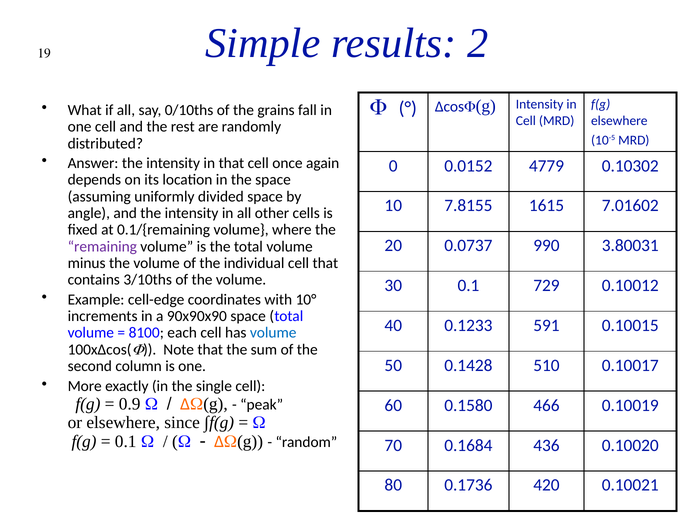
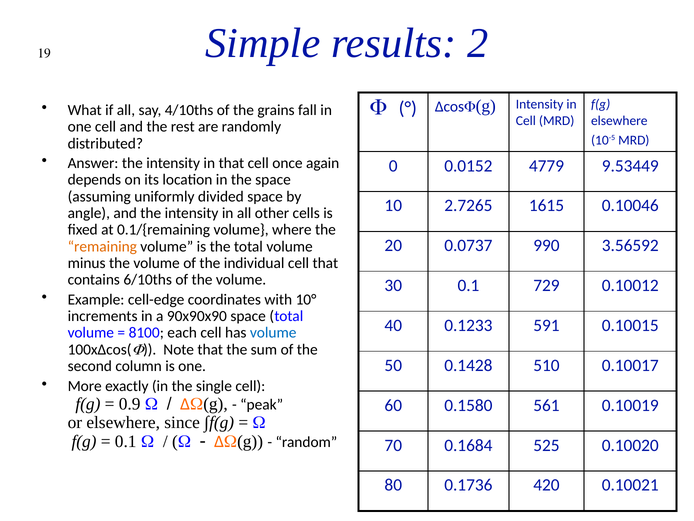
0/10ths: 0/10ths -> 4/10ths
0.10302: 0.10302 -> 9.53449
7.8155: 7.8155 -> 2.7265
7.01602: 7.01602 -> 0.10046
3.80031: 3.80031 -> 3.56592
remaining colour: purple -> orange
3/10ths: 3/10ths -> 6/10ths
466: 466 -> 561
436: 436 -> 525
